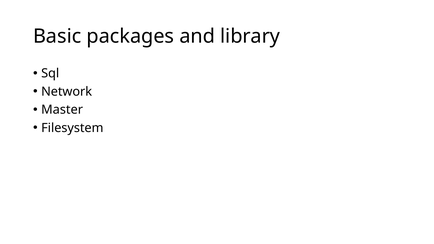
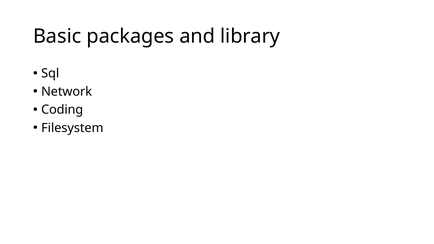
Master: Master -> Coding
